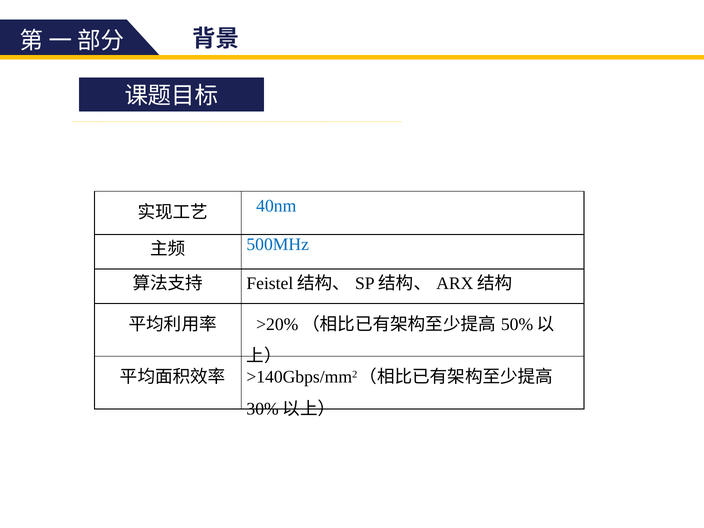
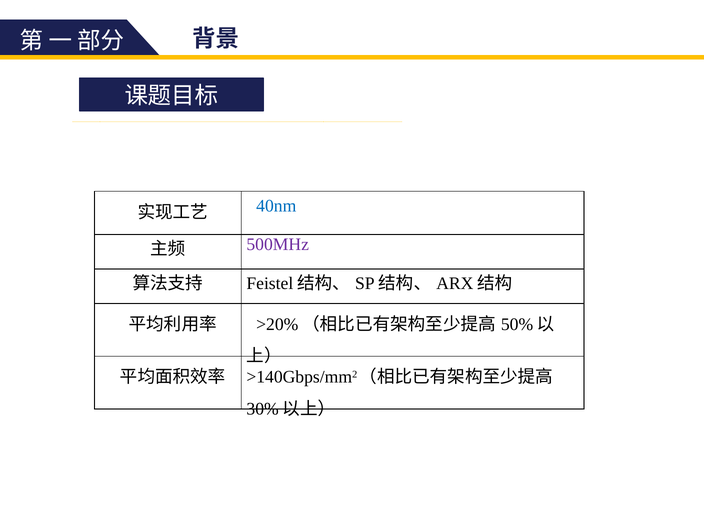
500MHz colour: blue -> purple
